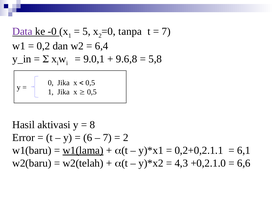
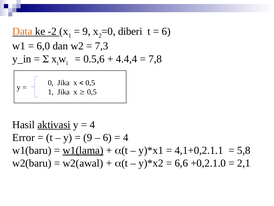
Data colour: purple -> orange
-0: -0 -> -2
5 at (87, 31): 5 -> 9
tanpa: tanpa -> diberi
7 at (166, 31): 7 -> 6
0,2: 0,2 -> 6,0
6,4: 6,4 -> 7,3
9.0,1: 9.0,1 -> 0.5,6
9.6,8: 9.6,8 -> 4.4,4
5,8: 5,8 -> 7,8
aktivasi underline: none -> present
8 at (92, 124): 8 -> 4
6 at (88, 137): 6 -> 9
7 at (107, 137): 7 -> 6
2 at (126, 137): 2 -> 4
0,2+0,2.1.1: 0,2+0,2.1.1 -> 4,1+0,2.1.1
6,1: 6,1 -> 5,8
w2(telah: w2(telah -> w2(awal
4,3: 4,3 -> 6,6
6,6: 6,6 -> 2,1
